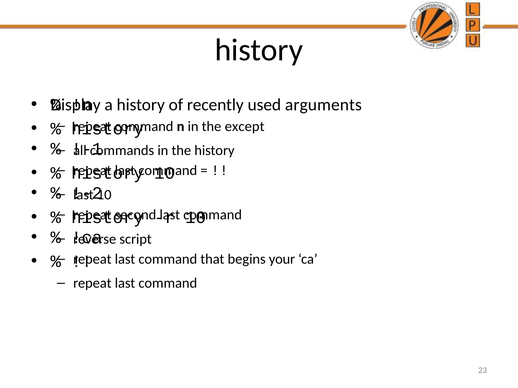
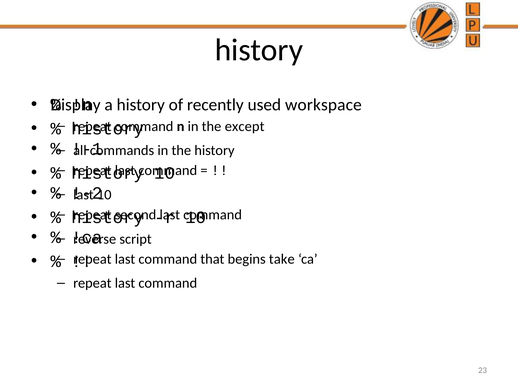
arguments: arguments -> workspace
your: your -> take
